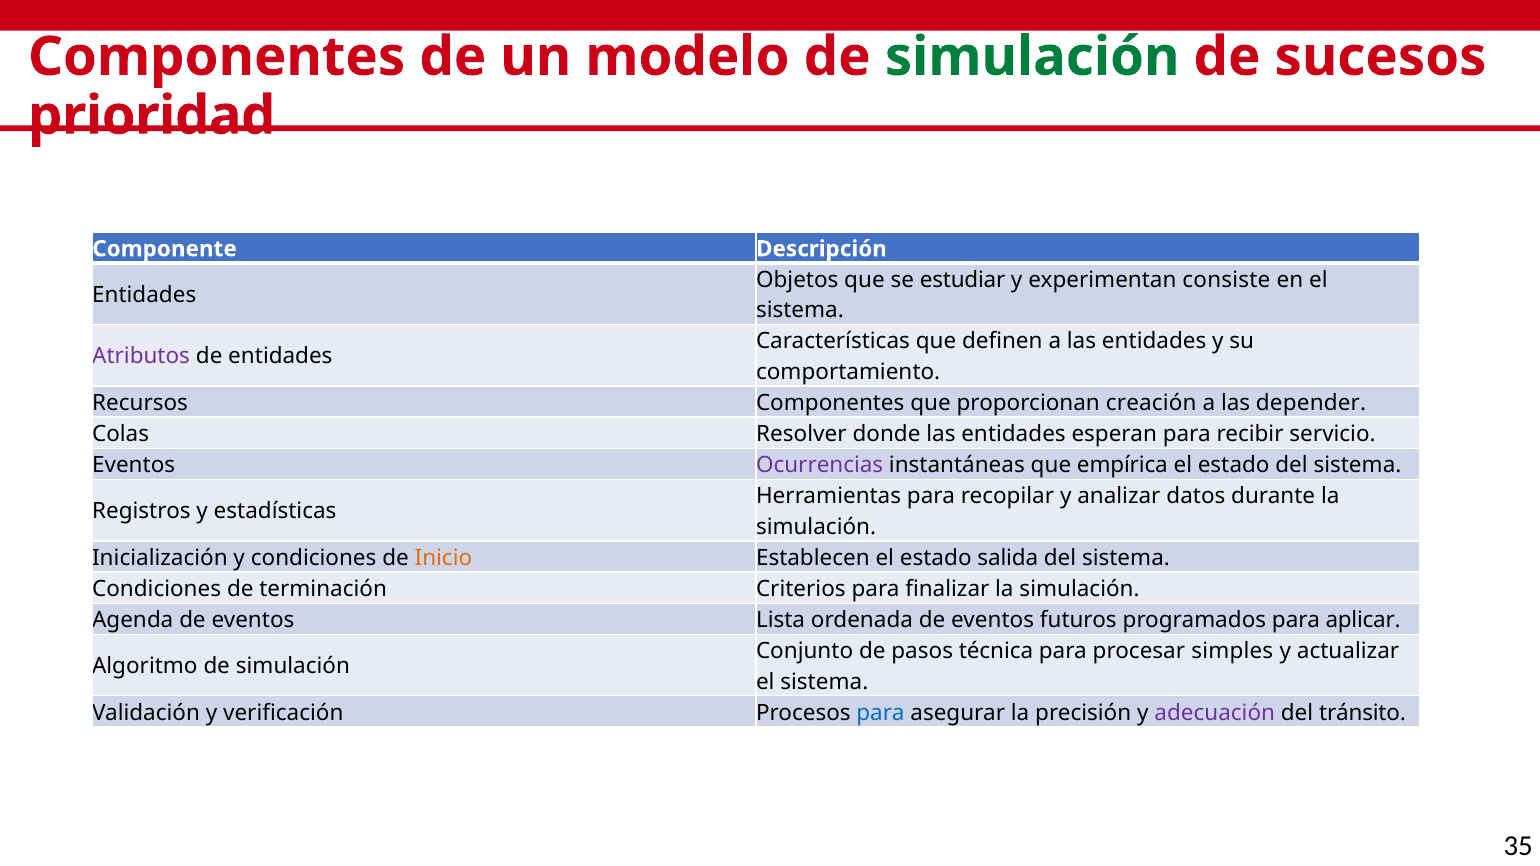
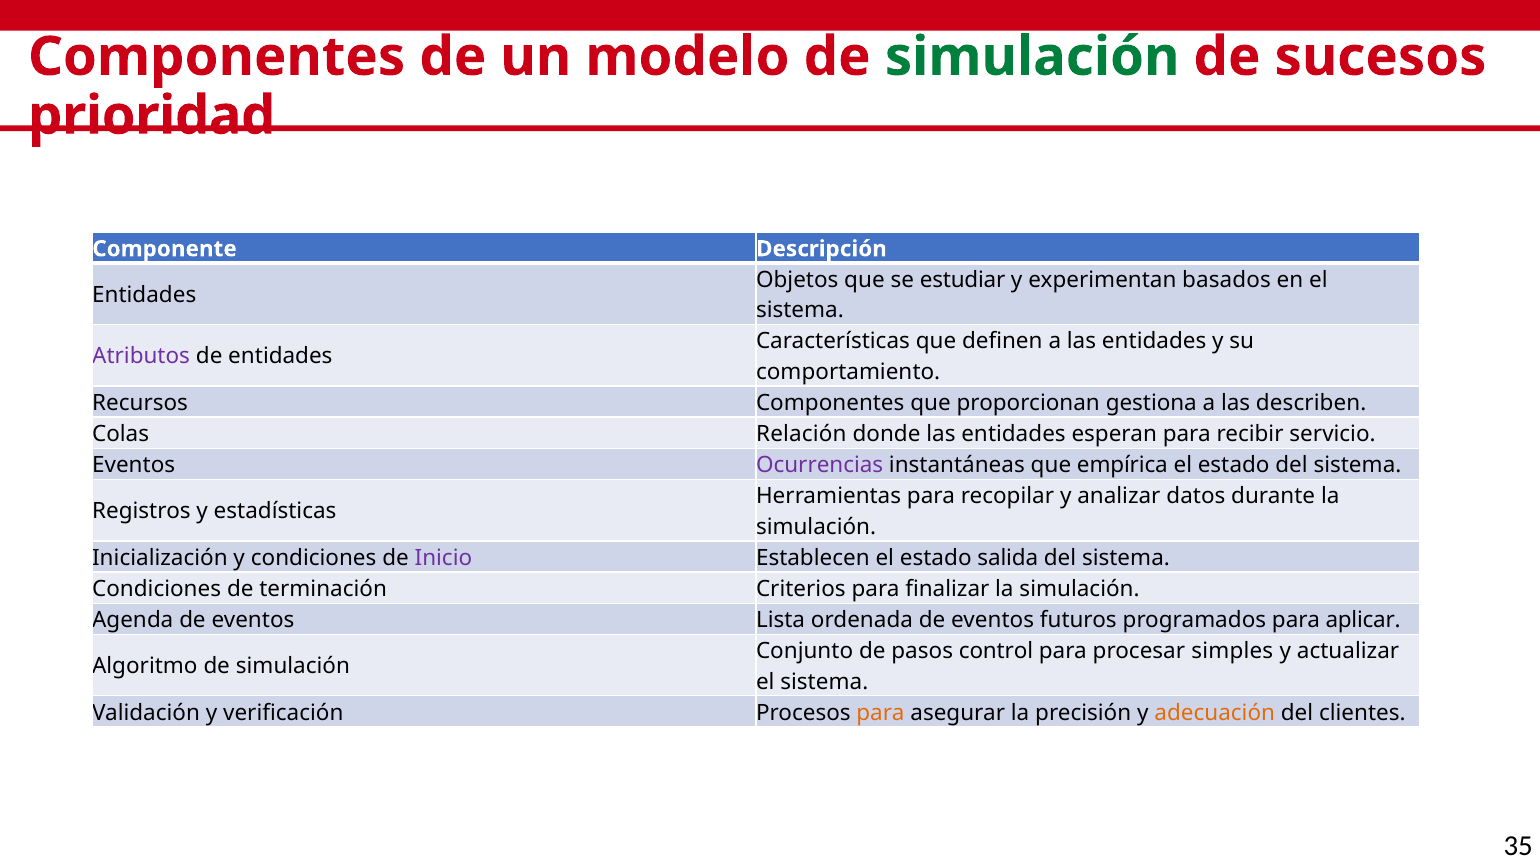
consiste: consiste -> basados
creación: creación -> gestiona
depender: depender -> describen
Resolver: Resolver -> Relación
Inicio colour: orange -> purple
técnica: técnica -> control
para at (881, 713) colour: blue -> orange
adecuación colour: purple -> orange
tránsito: tránsito -> clientes
